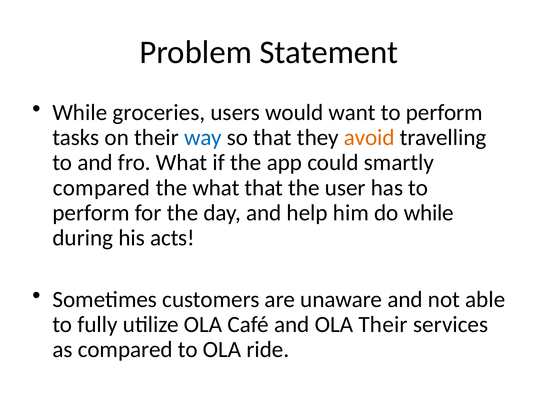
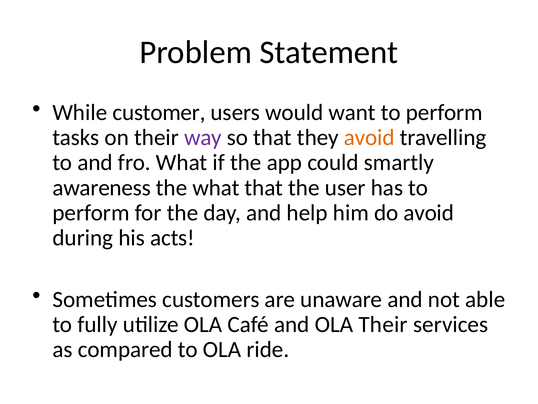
groceries: groceries -> customer
way colour: blue -> purple
compared at (101, 187): compared -> awareness
do while: while -> avoid
